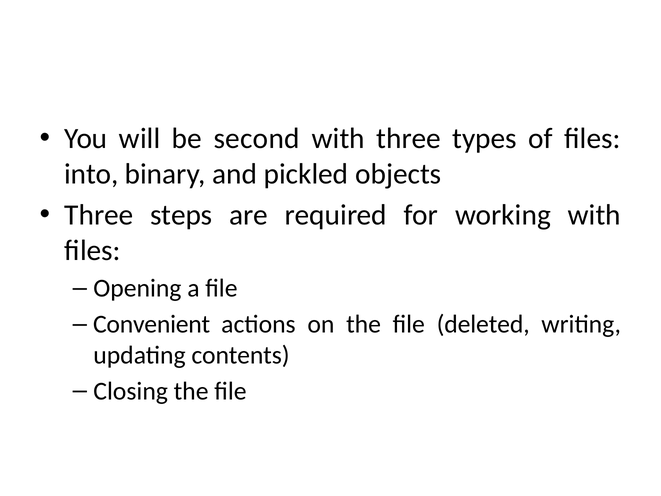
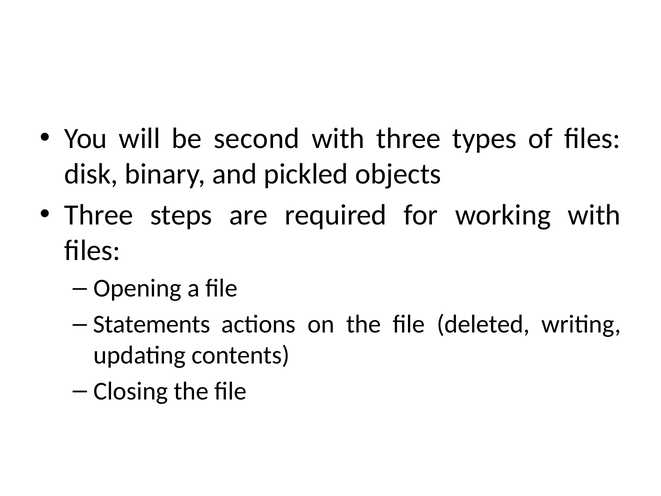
into: into -> disk
Convenient: Convenient -> Statements
